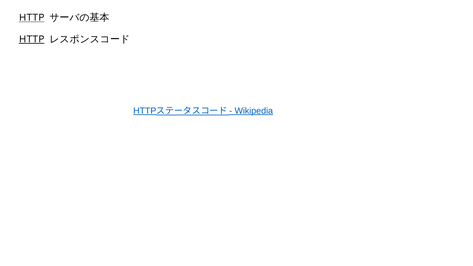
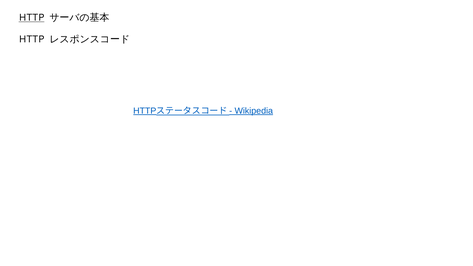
HTTP at (31, 39) underline: present -> none
